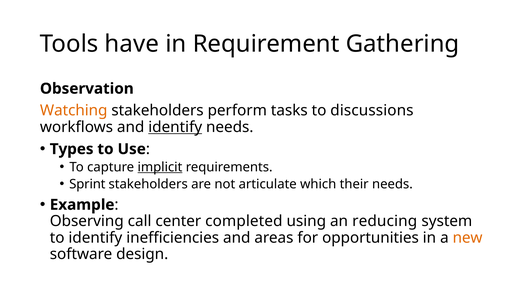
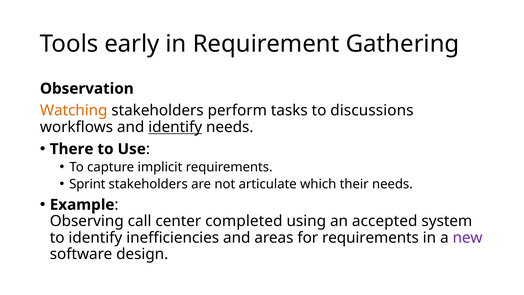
have: have -> early
Types: Types -> There
implicit underline: present -> none
reducing: reducing -> accepted
for opportunities: opportunities -> requirements
new colour: orange -> purple
